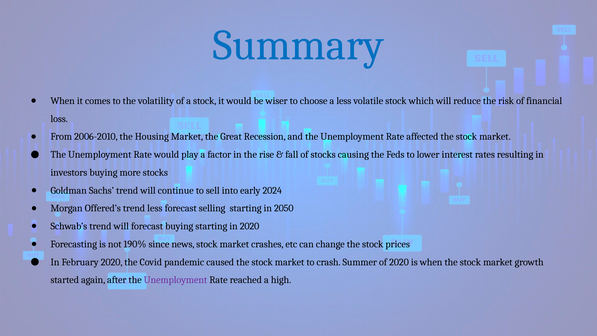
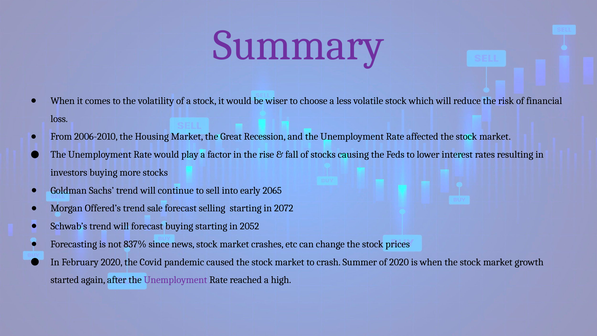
Summary colour: blue -> purple
2024: 2024 -> 2065
trend less: less -> sale
2050: 2050 -> 2072
in 2020: 2020 -> 2052
190%: 190% -> 837%
